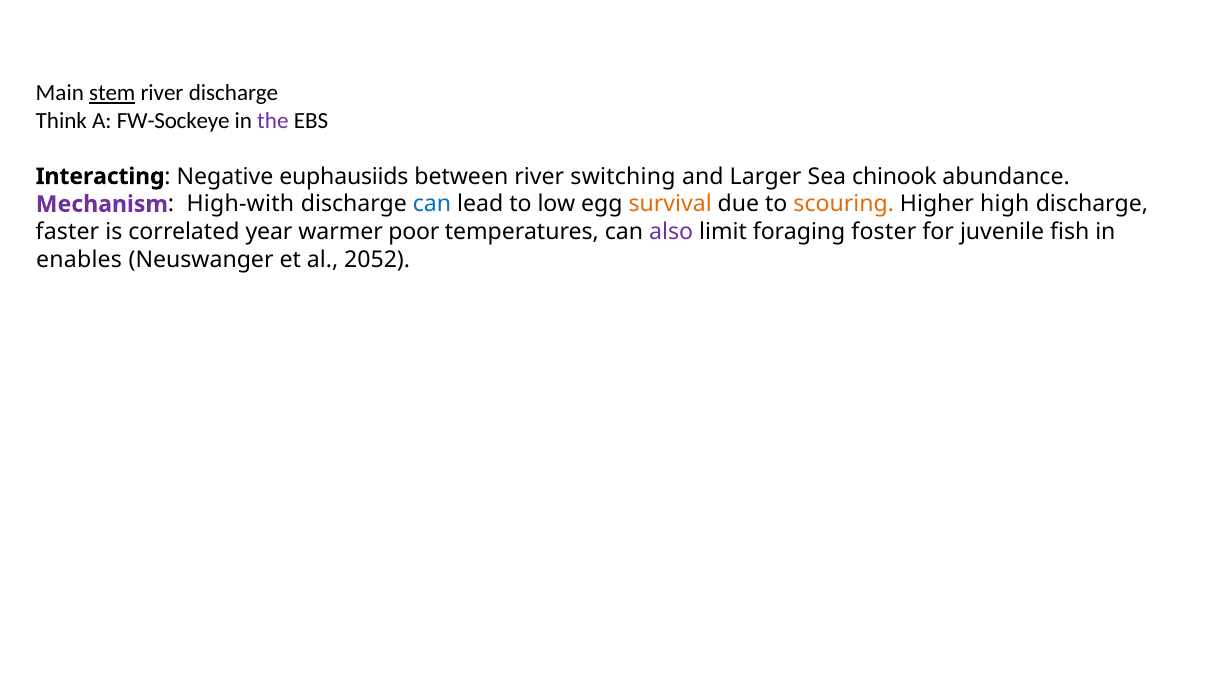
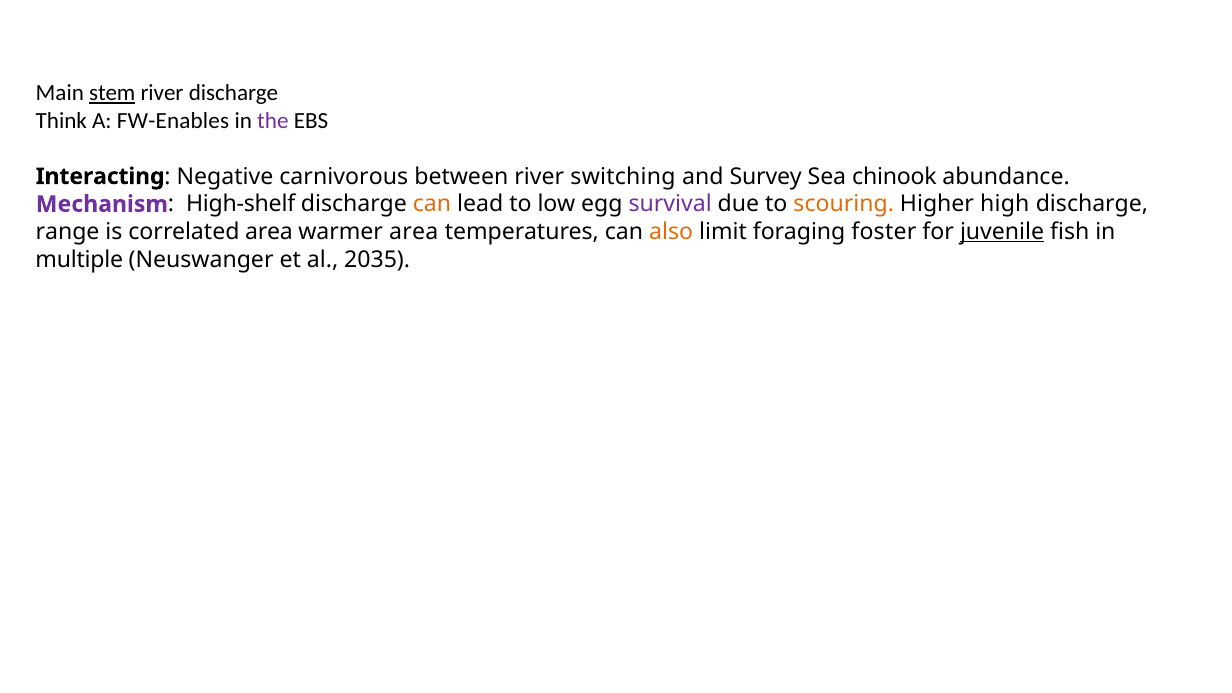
FW-Sockeye: FW-Sockeye -> FW-Enables
euphausiids: euphausiids -> carnivorous
Larger: Larger -> Survey
High-with: High-with -> High-shelf
can at (432, 204) colour: blue -> orange
survival colour: orange -> purple
faster: faster -> range
correlated year: year -> area
warmer poor: poor -> area
also colour: purple -> orange
juvenile underline: none -> present
enables: enables -> multiple
2052: 2052 -> 2035
